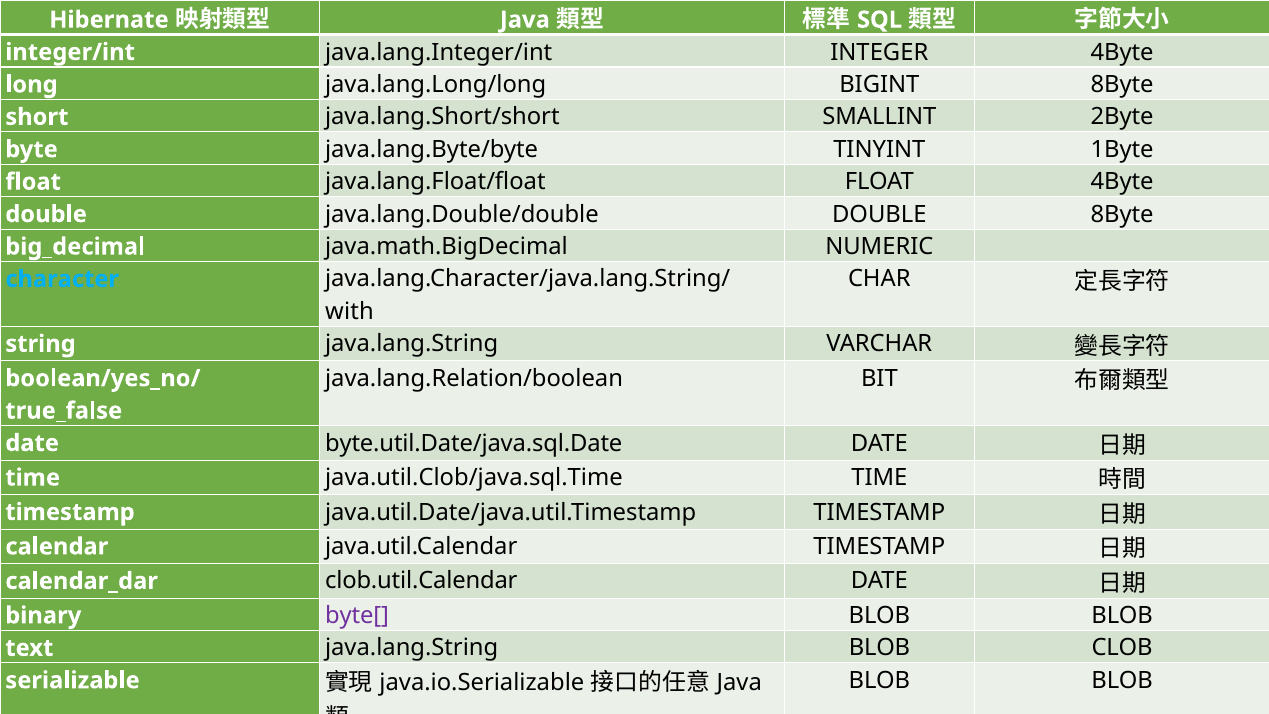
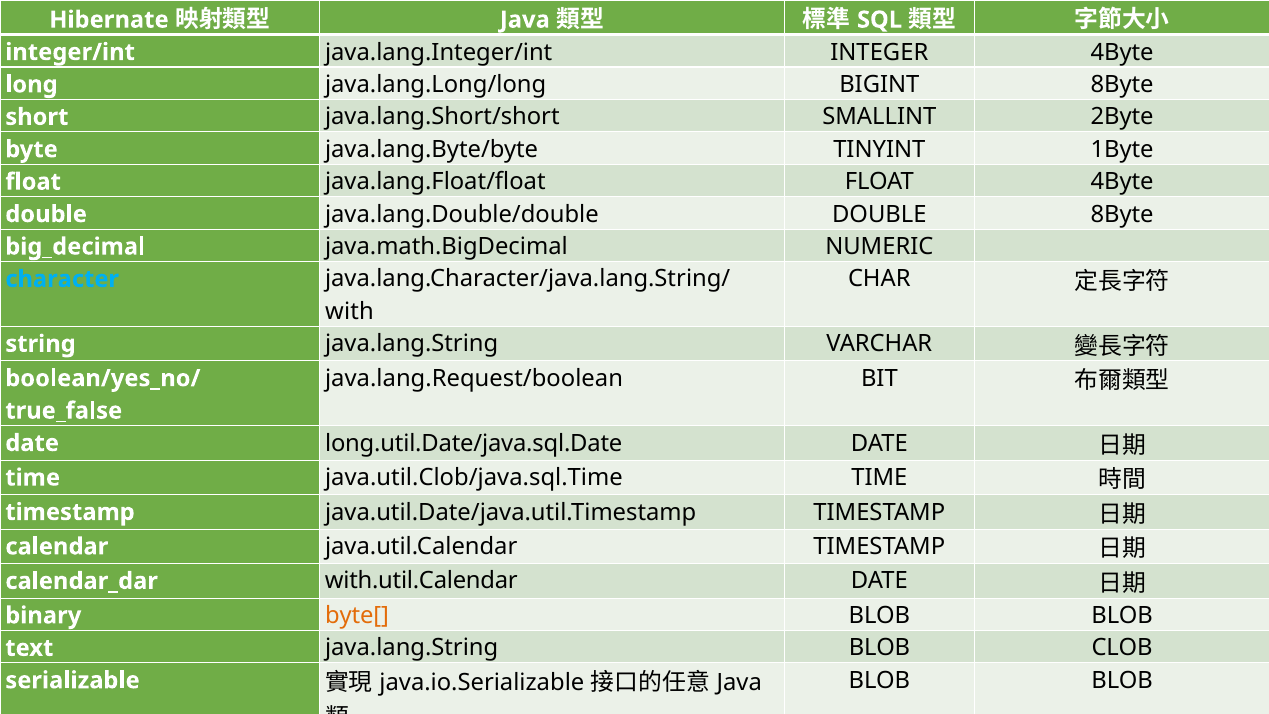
java.lang.Relation/boolean: java.lang.Relation/boolean -> java.lang.Request/boolean
byte.util.Date/java.sql.Date: byte.util.Date/java.sql.Date -> long.util.Date/java.sql.Date
clob.util.Calendar: clob.util.Calendar -> with.util.Calendar
byte[ colour: purple -> orange
